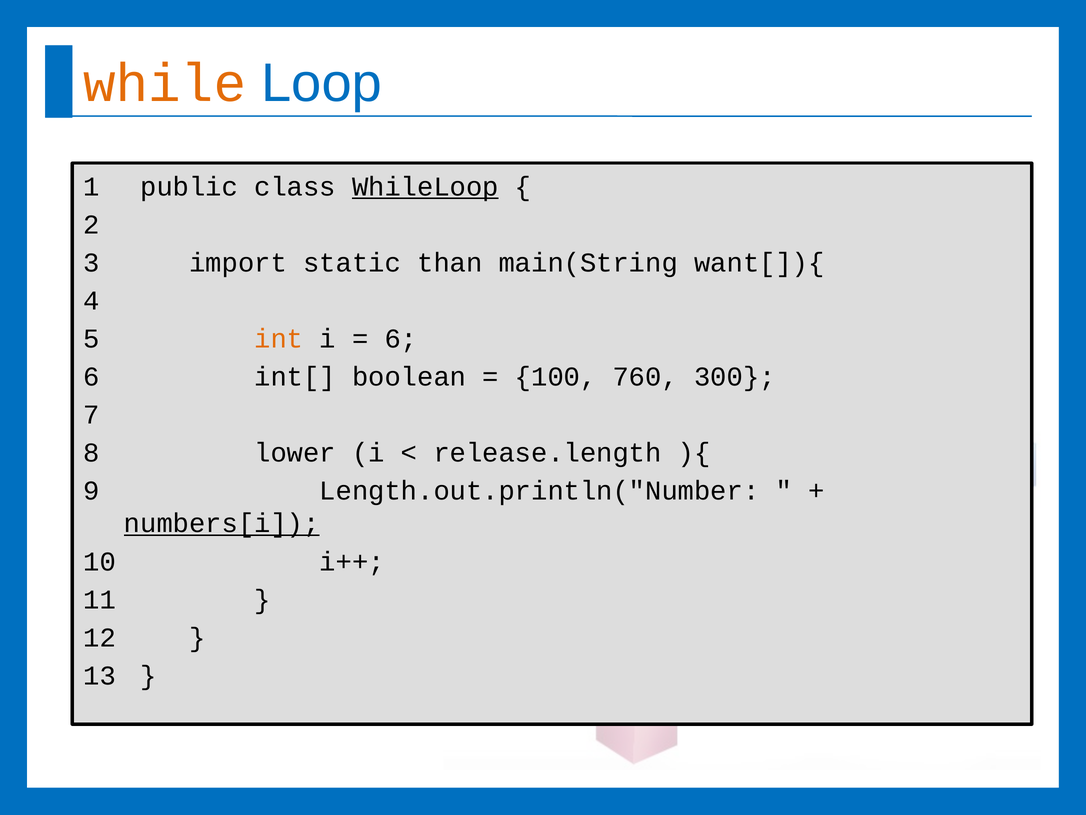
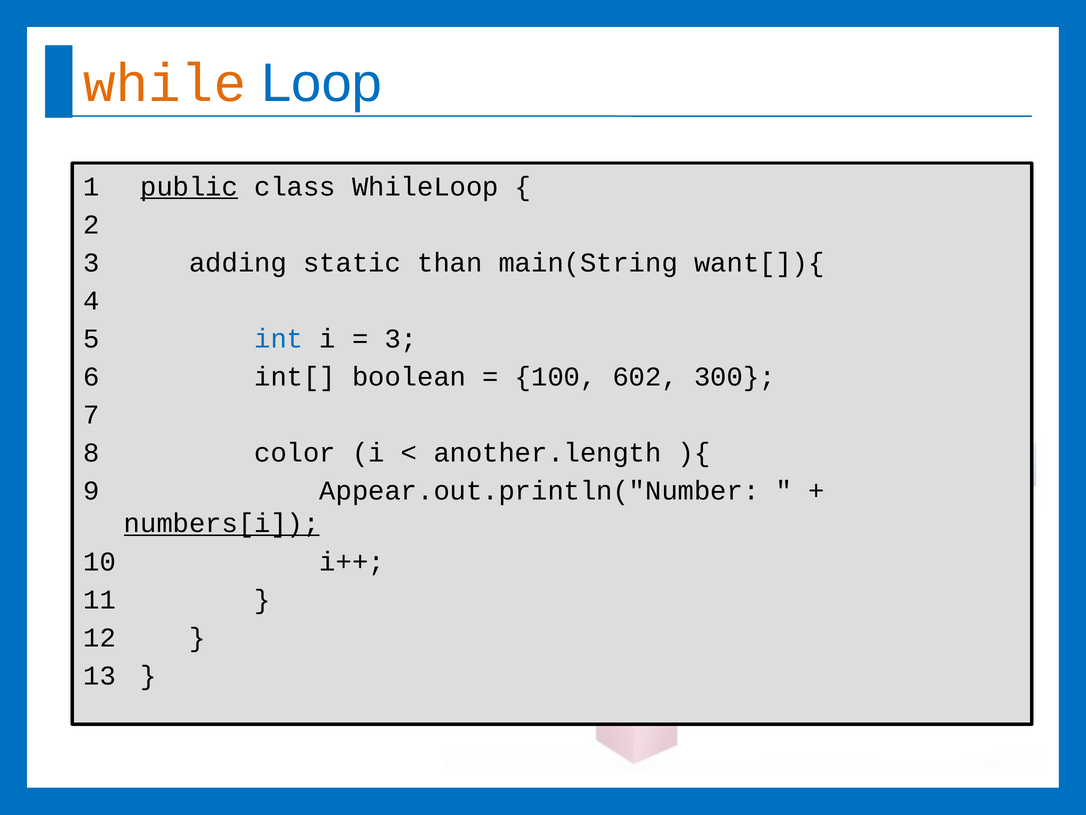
public underline: none -> present
WhileLoop underline: present -> none
import: import -> adding
int colour: orange -> blue
6 at (401, 339): 6 -> 3
760: 760 -> 602
lower: lower -> color
release.length: release.length -> another.length
Length.out.println("Number: Length.out.println("Number -> Appear.out.println("Number
